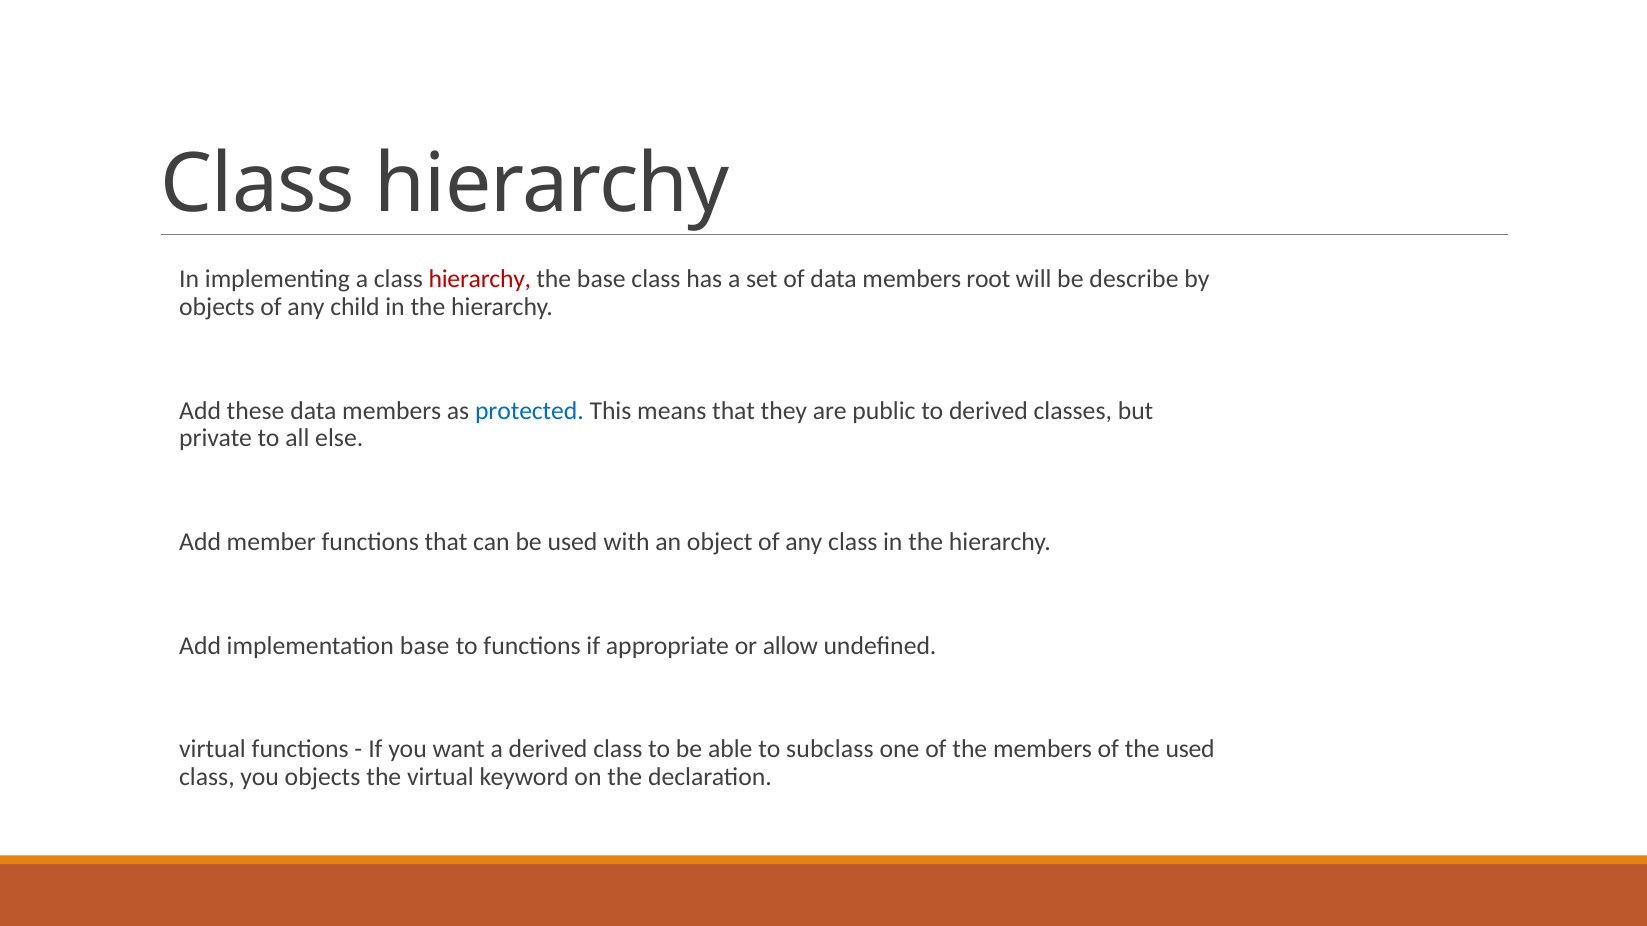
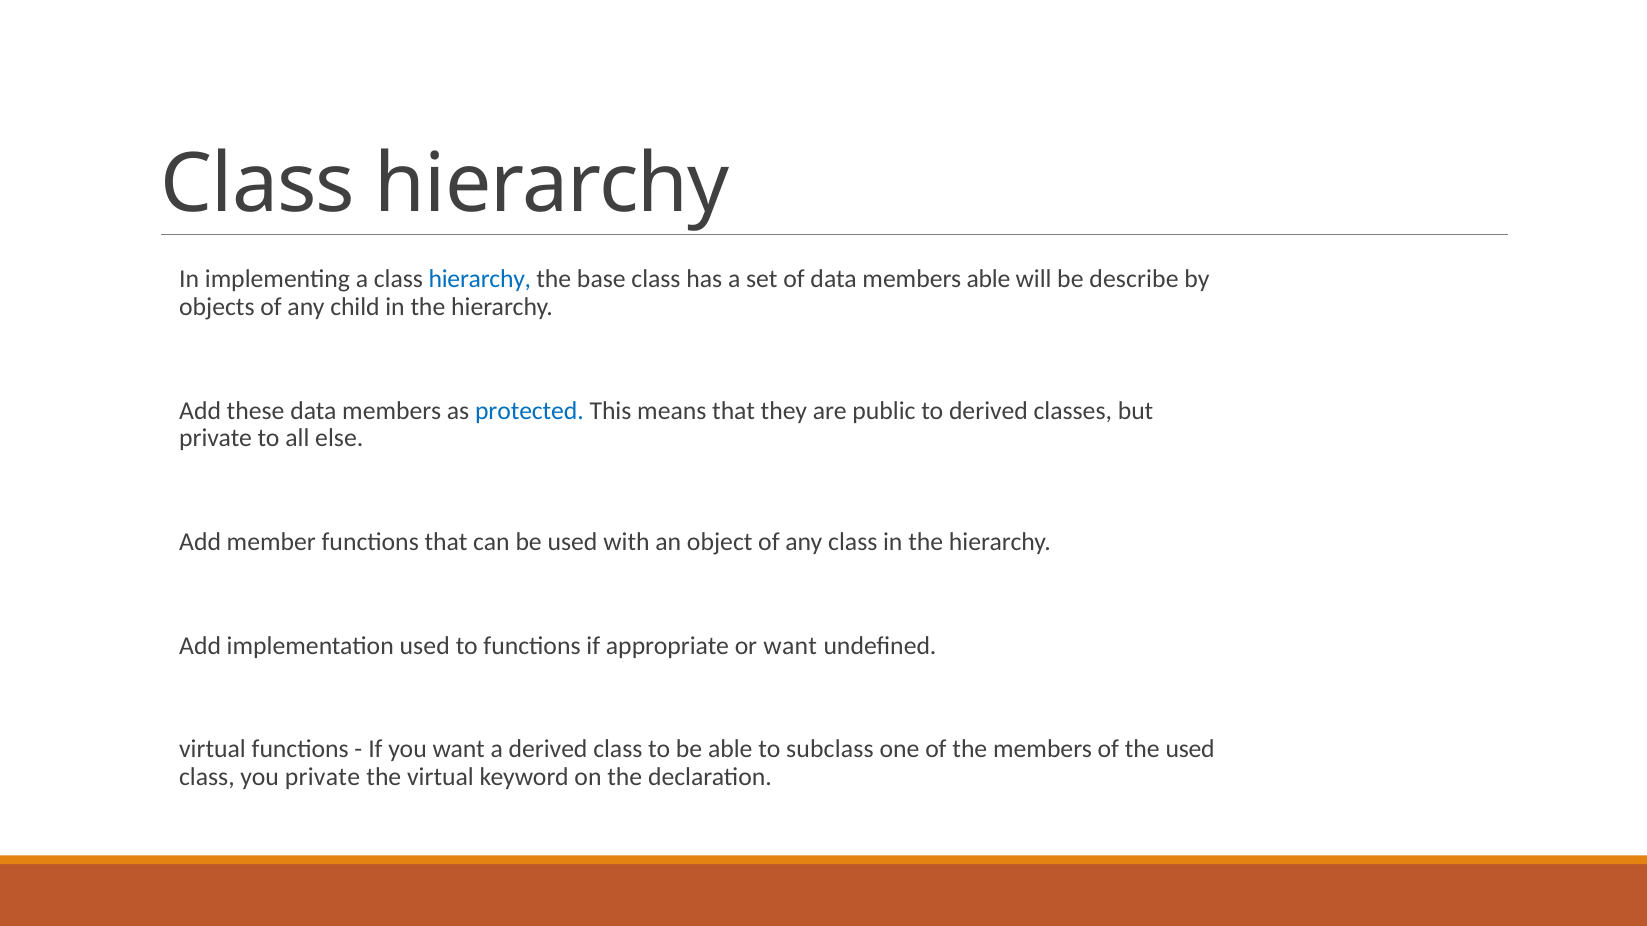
hierarchy at (480, 279) colour: red -> blue
members root: root -> able
implementation base: base -> used
or allow: allow -> want
you objects: objects -> private
